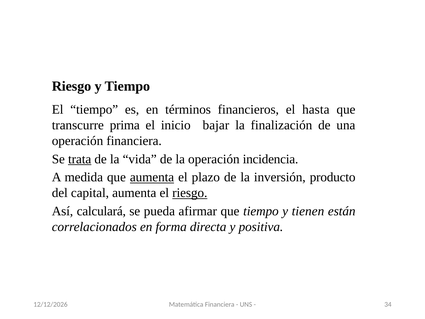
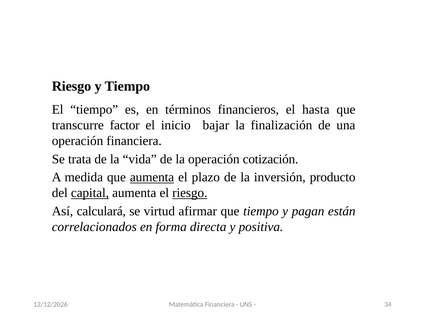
prima: prima -> factor
trata underline: present -> none
incidencia: incidencia -> cotización
capital underline: none -> present
pueda: pueda -> virtud
tienen: tienen -> pagan
